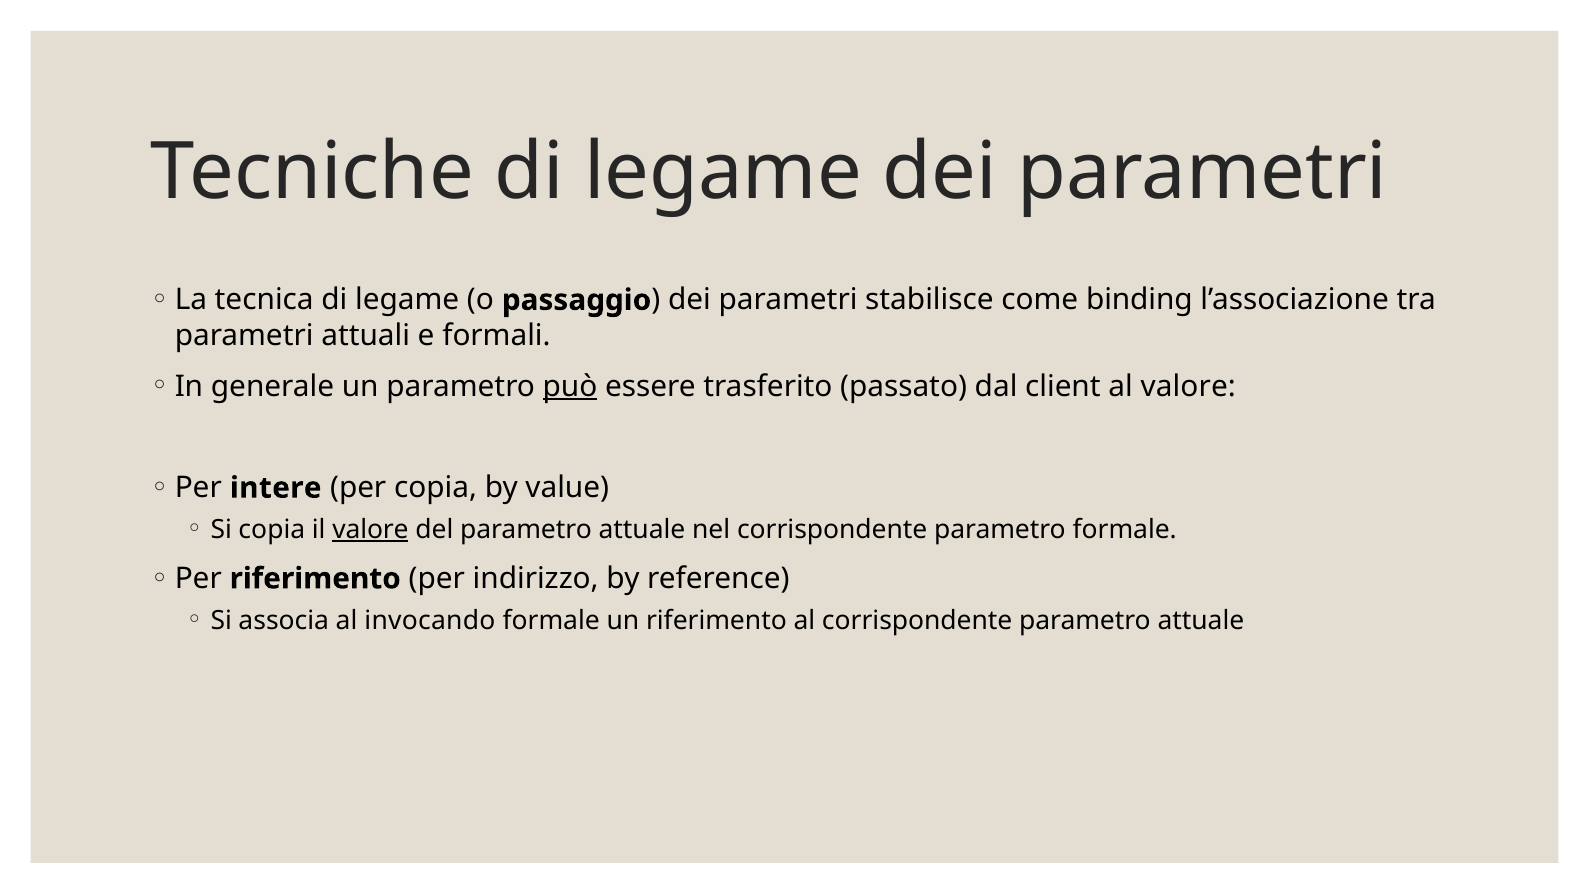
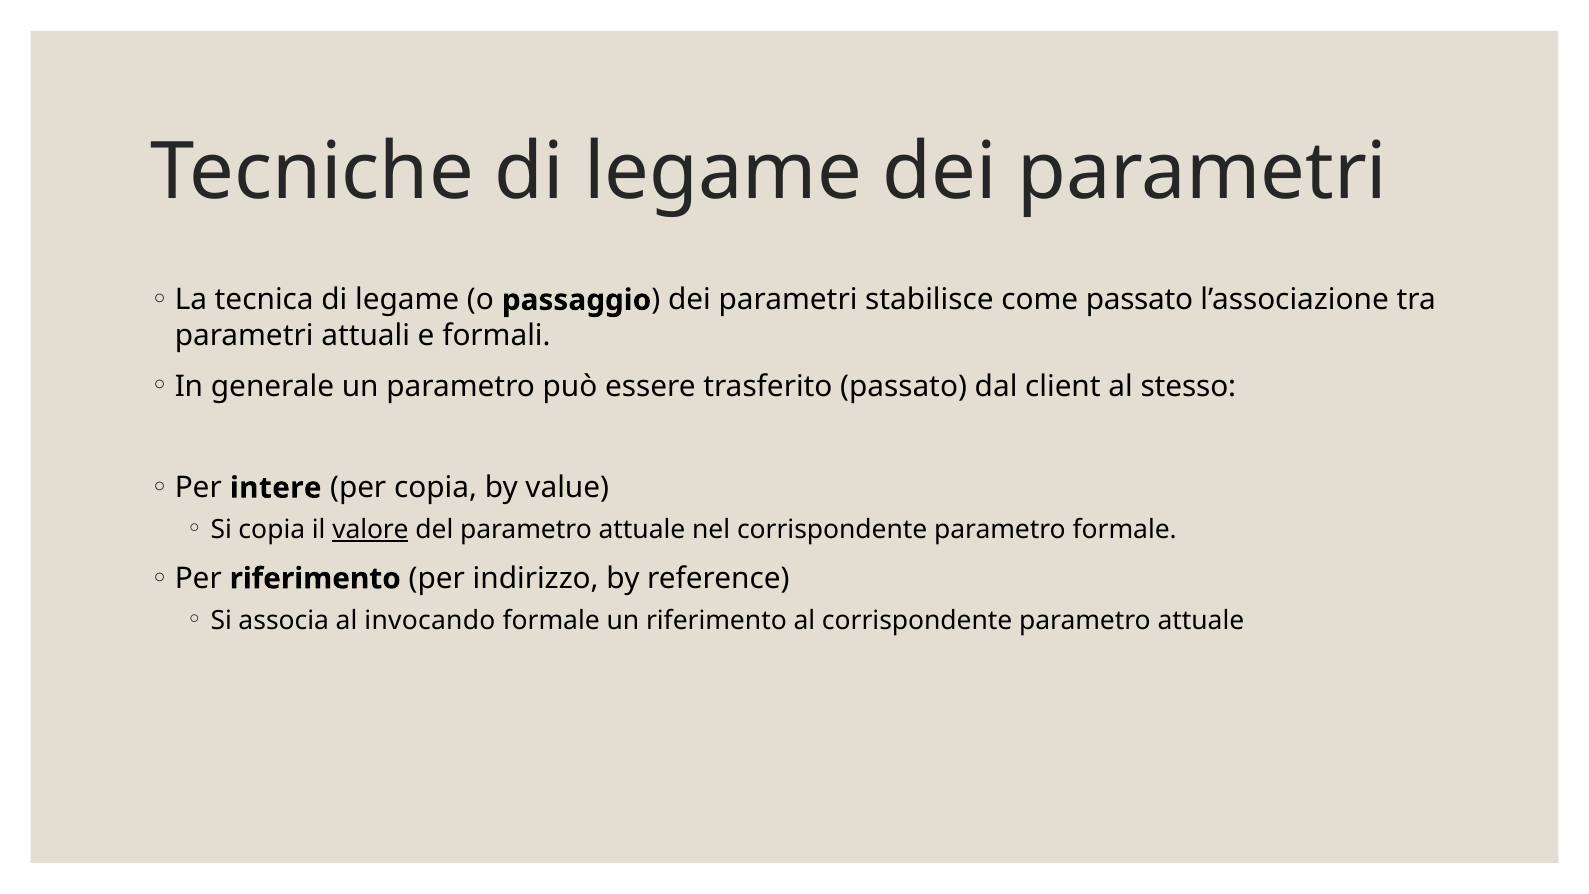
come binding: binding -> passato
può underline: present -> none
al valore: valore -> stesso
